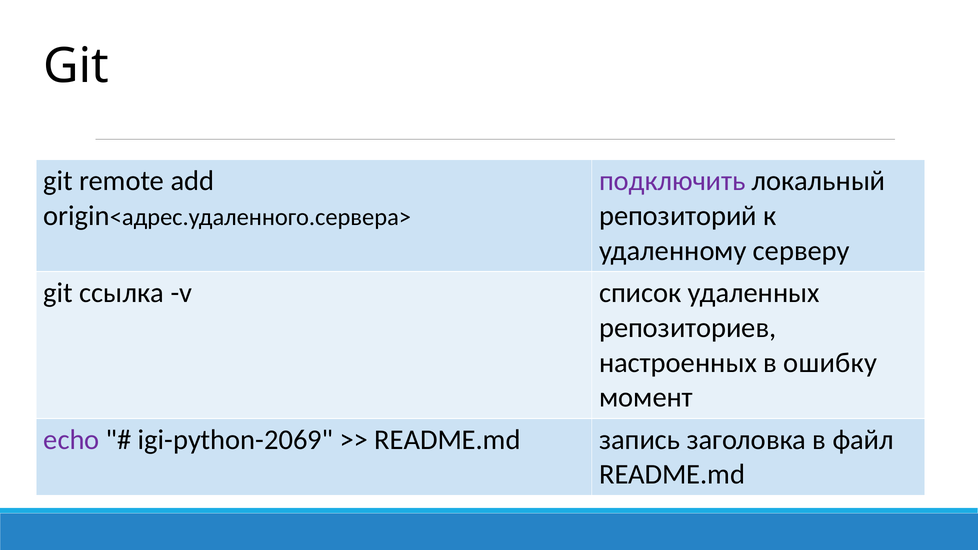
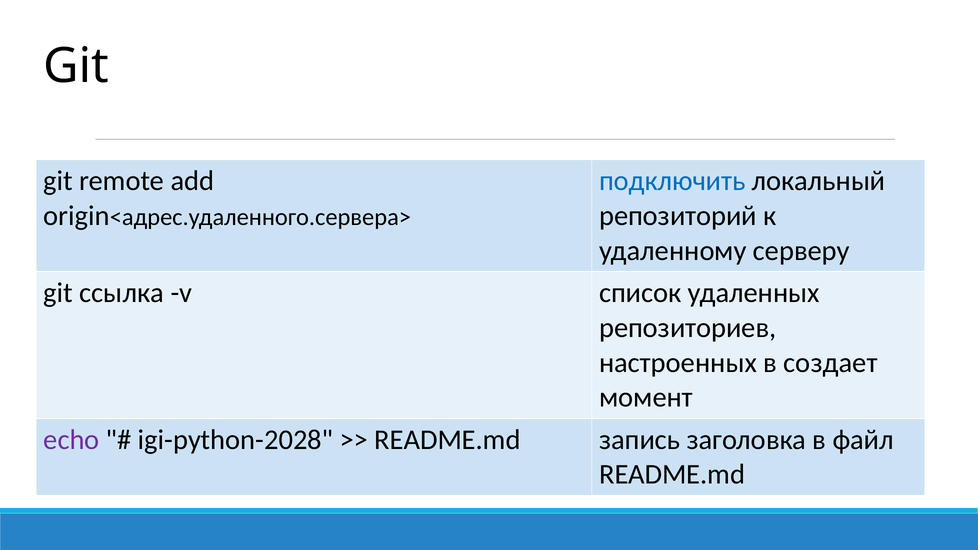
подключить colour: purple -> blue
ошибку: ошибку -> создает
igi-python-2069: igi-python-2069 -> igi-python-2028
